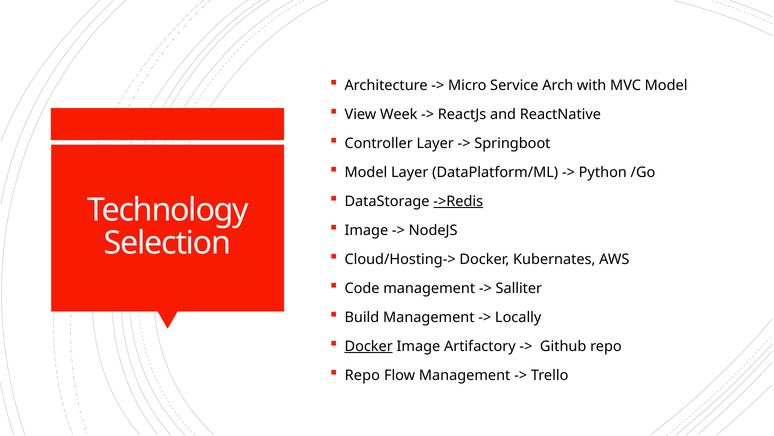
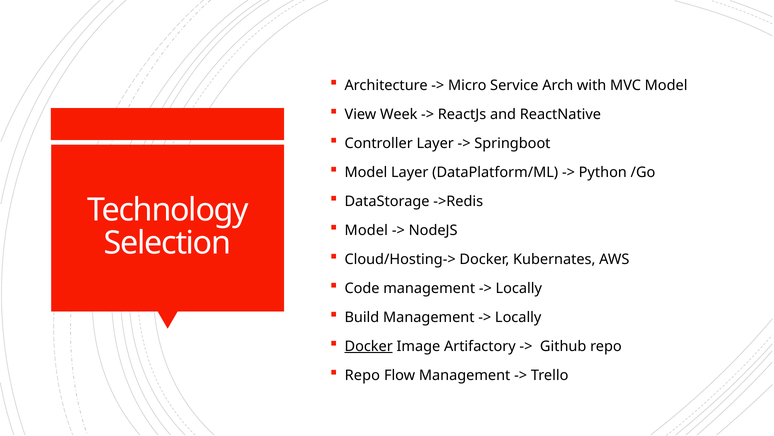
->Redis underline: present -> none
Image at (366, 230): Image -> Model
Salliter at (519, 288): Salliter -> Locally
